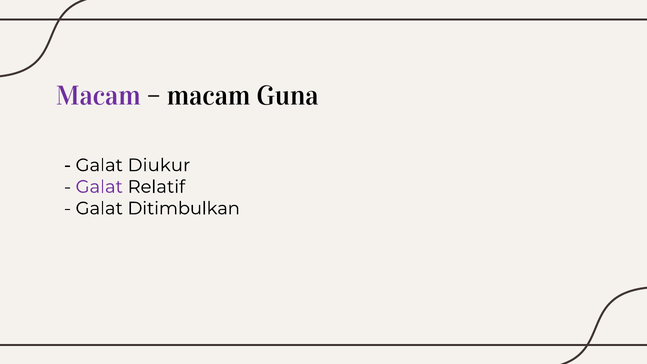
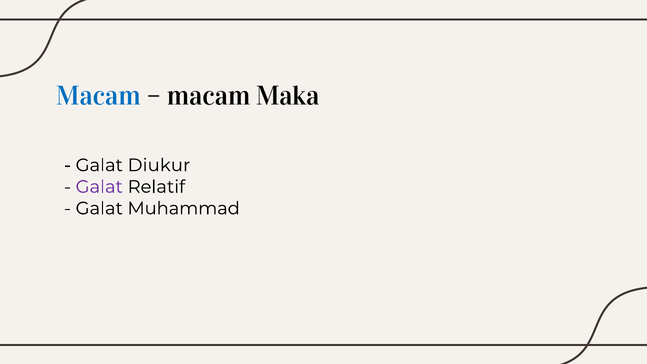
Macam at (98, 96) colour: purple -> blue
Guna: Guna -> Maka
Ditimbulkan: Ditimbulkan -> Muhammad
